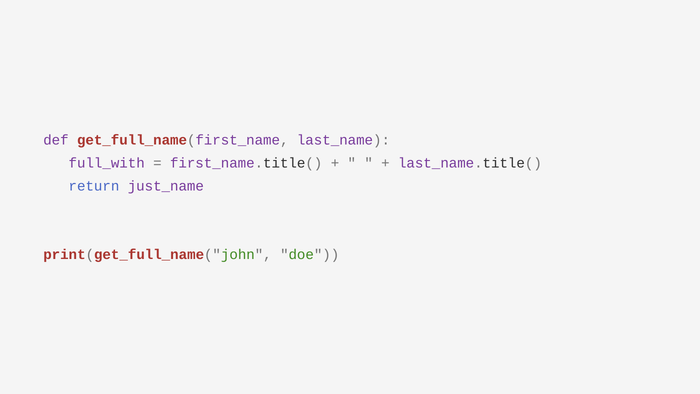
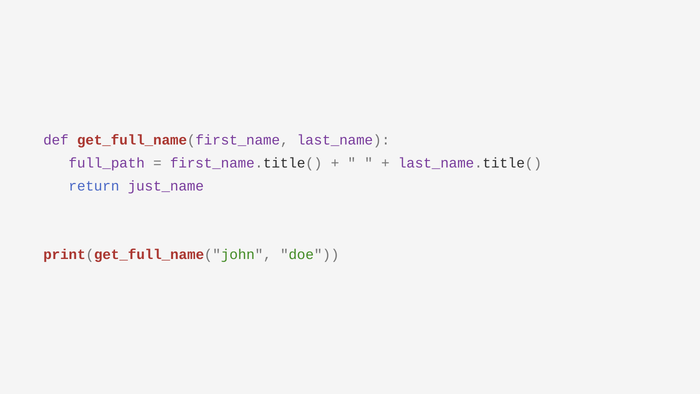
full_with: full_with -> full_path
